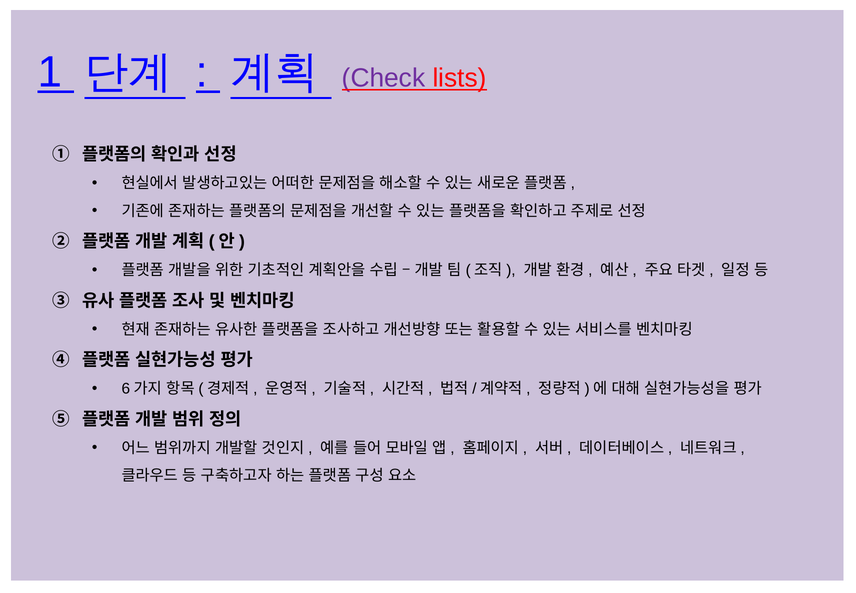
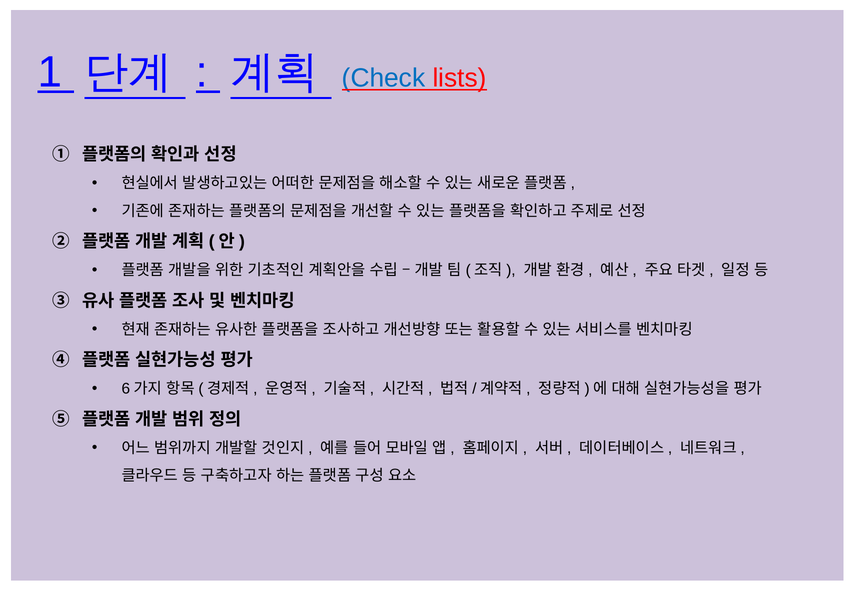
Check colour: purple -> blue
